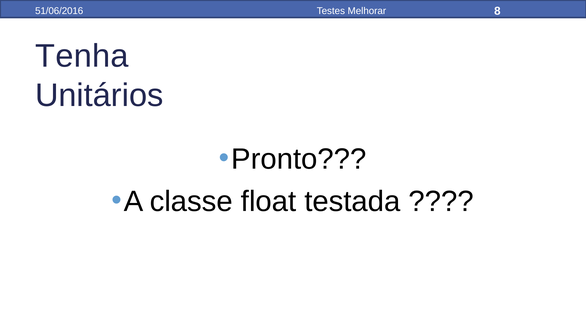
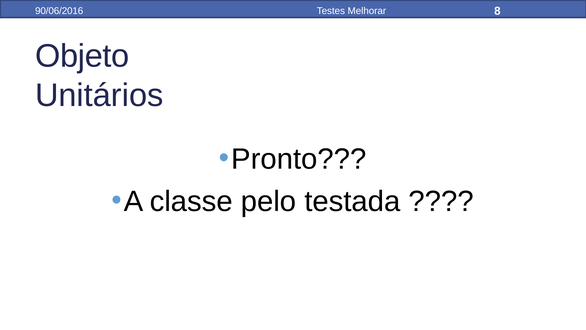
51/06/2016: 51/06/2016 -> 90/06/2016
Tenha: Tenha -> Objeto
float: float -> pelo
